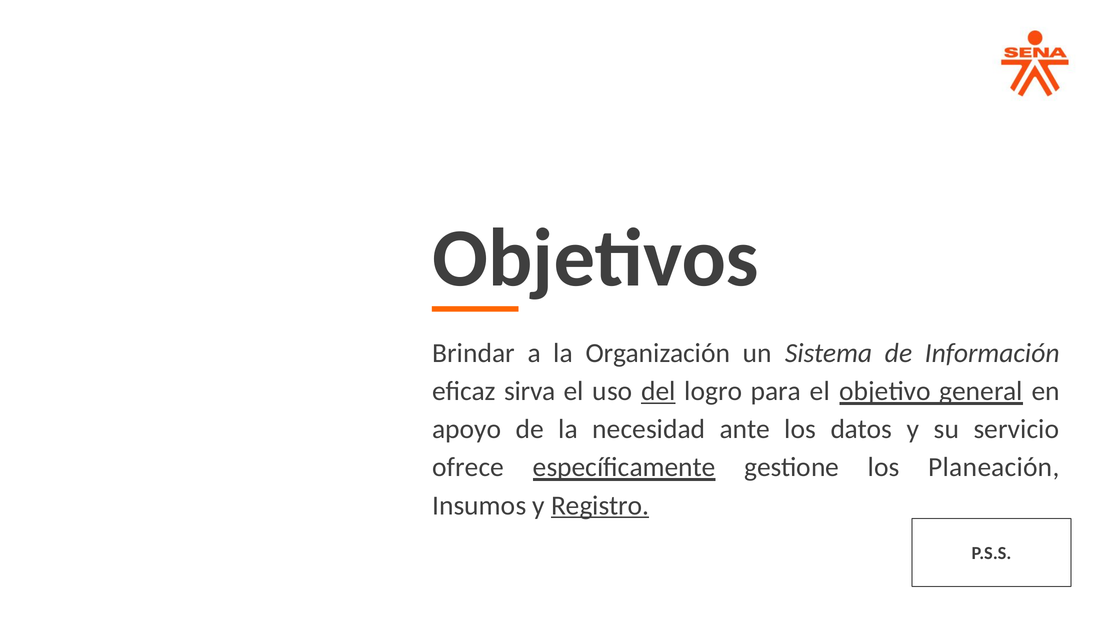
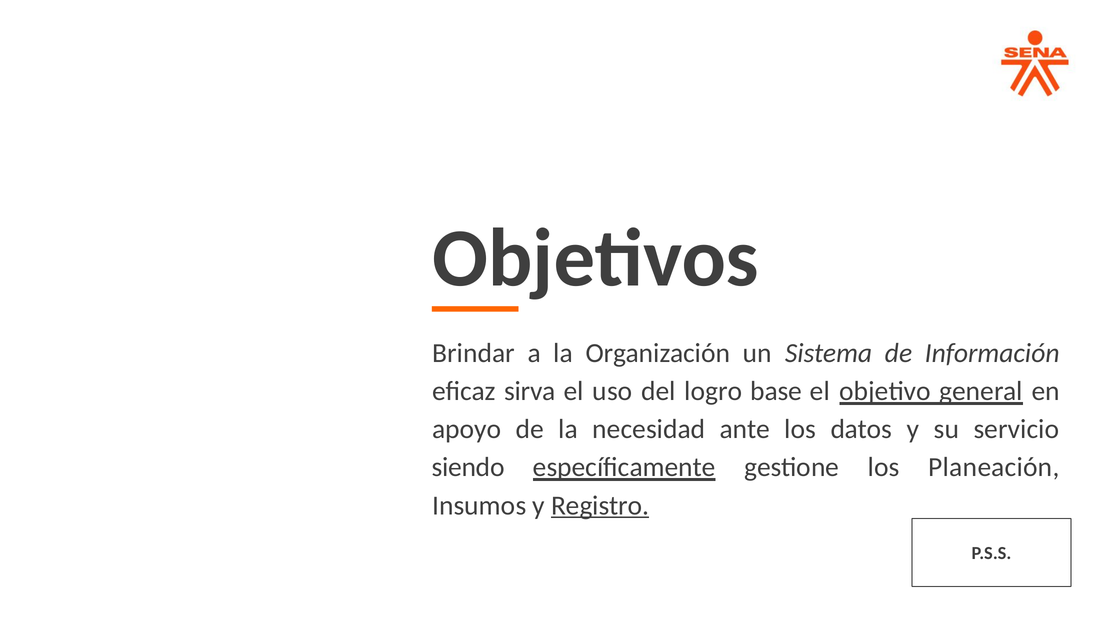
del underline: present -> none
para: para -> base
ofrece: ofrece -> siendo
